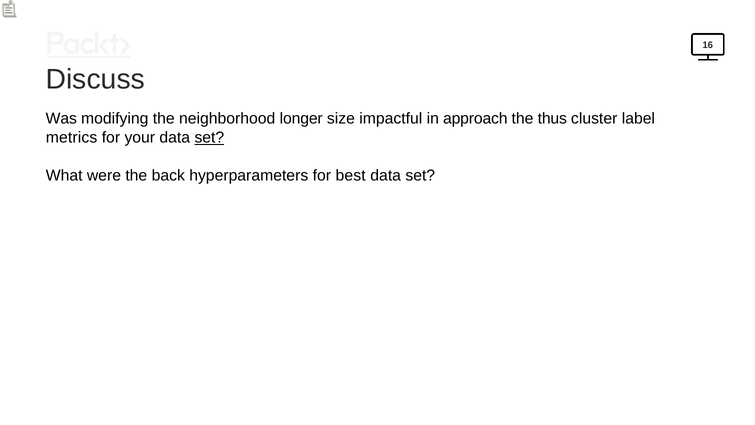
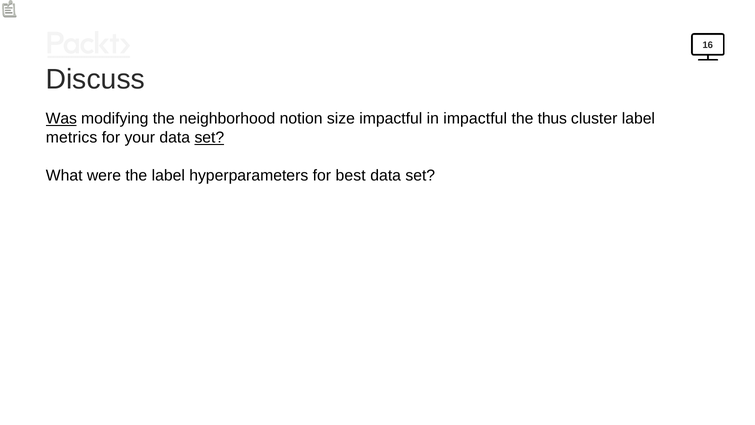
Was underline: none -> present
longer: longer -> notion
in approach: approach -> impactful
the back: back -> label
